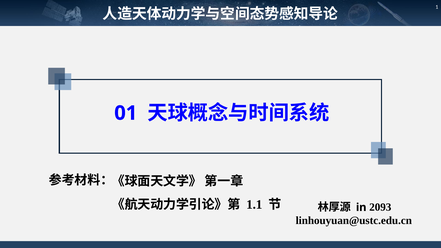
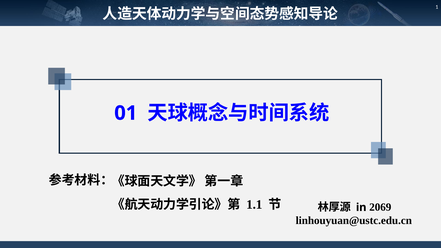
2093: 2093 -> 2069
